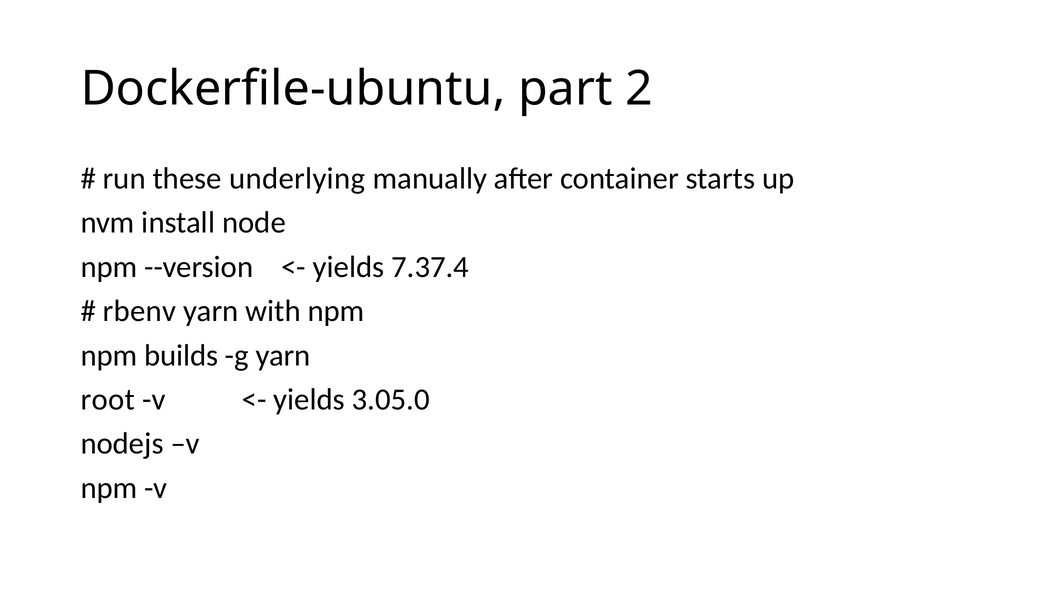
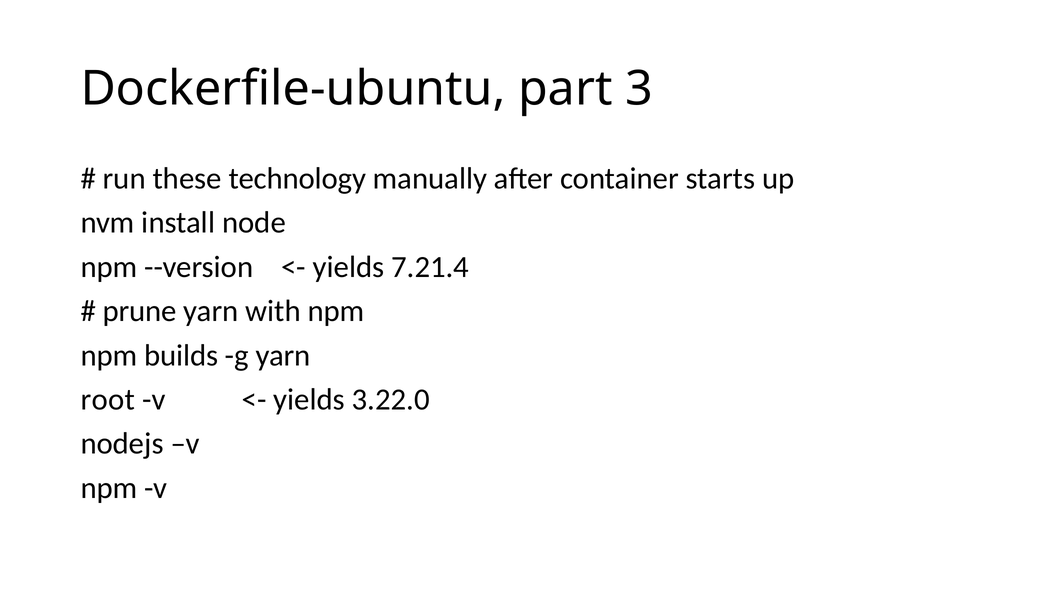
2: 2 -> 3
underlying: underlying -> technology
7.37.4: 7.37.4 -> 7.21.4
rbenv: rbenv -> prune
3.05.0: 3.05.0 -> 3.22.0
